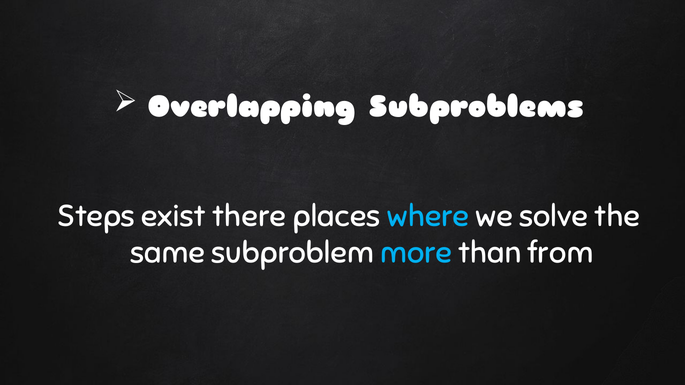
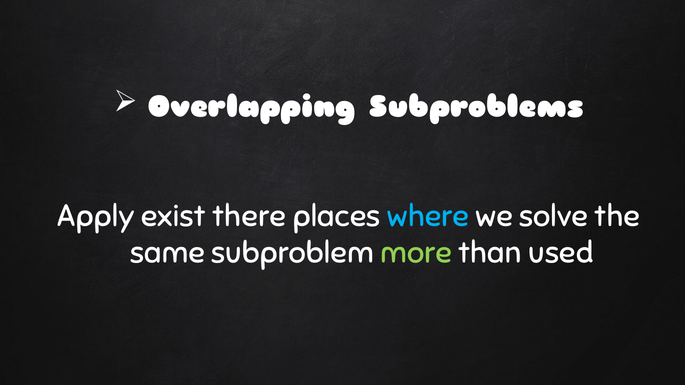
Steps: Steps -> Apply
more colour: light blue -> light green
from: from -> used
